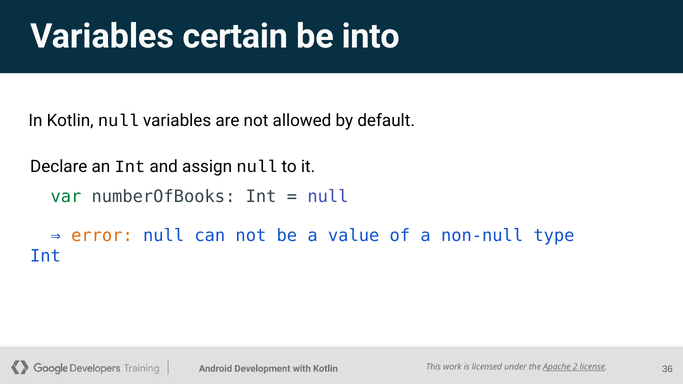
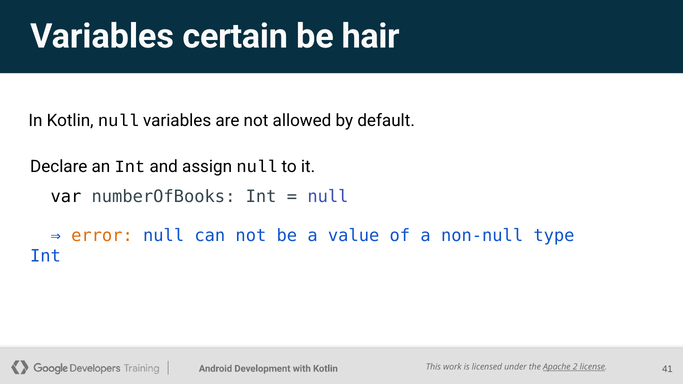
into: into -> hair
var colour: green -> black
36: 36 -> 41
